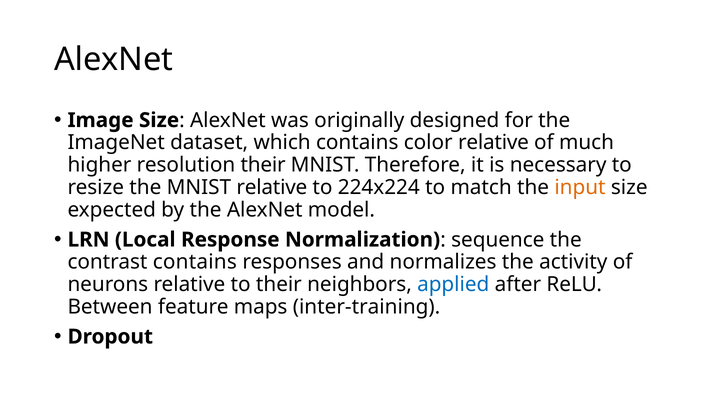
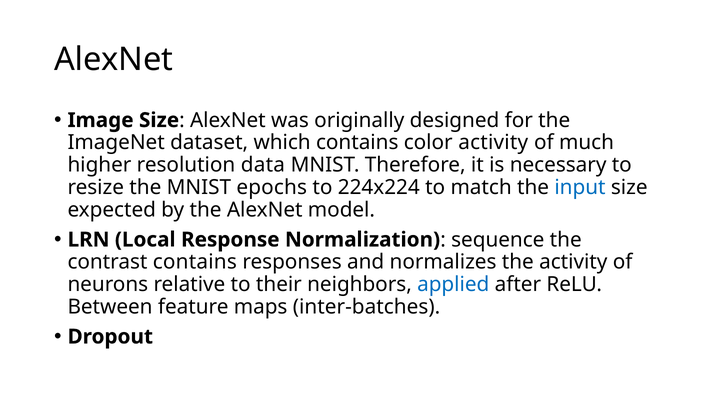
color relative: relative -> activity
resolution their: their -> data
MNIST relative: relative -> epochs
input colour: orange -> blue
inter-training: inter-training -> inter-batches
